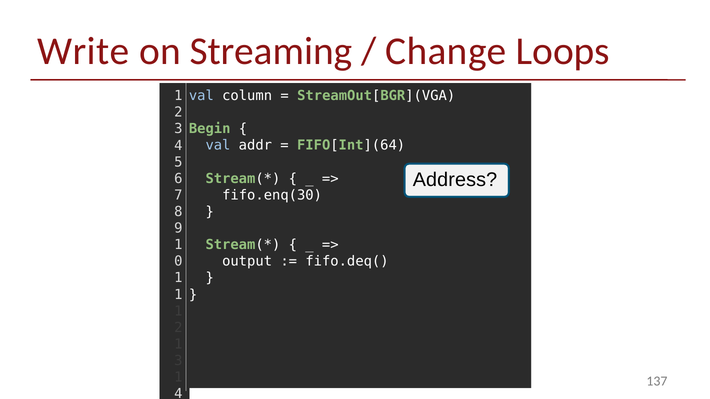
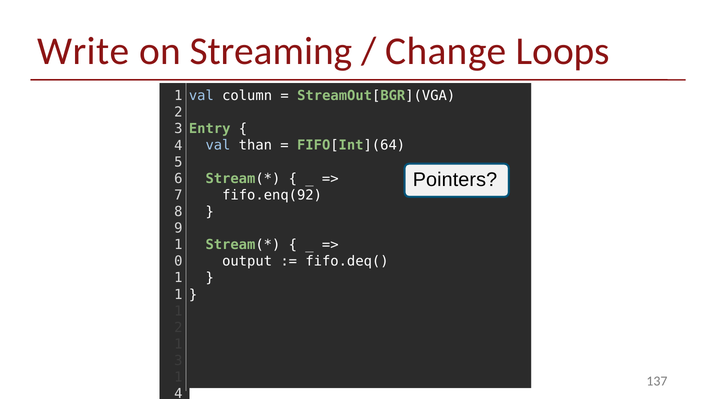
Begin: Begin -> Entry
addr: addr -> than
Address: Address -> Pointers
fifo.enq(30: fifo.enq(30 -> fifo.enq(92
